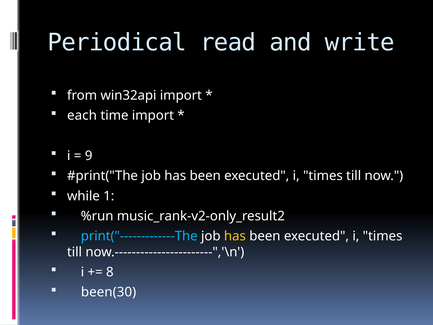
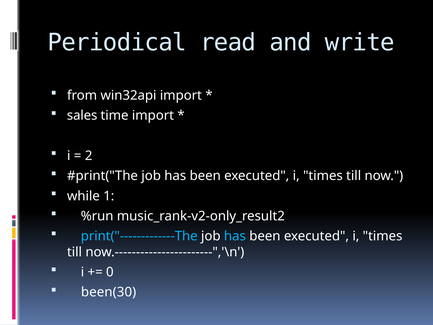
each: each -> sales
9: 9 -> 2
has at (235, 236) colour: yellow -> light blue
8: 8 -> 0
